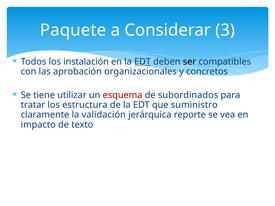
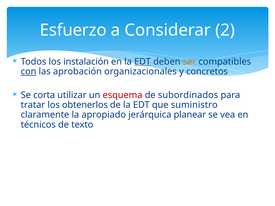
Paquete: Paquete -> Esfuerzo
3: 3 -> 2
ser colour: black -> orange
con underline: none -> present
tiene: tiene -> corta
estructura: estructura -> obtenerlos
validación: validación -> apropiado
reporte: reporte -> planear
impacto: impacto -> técnicos
